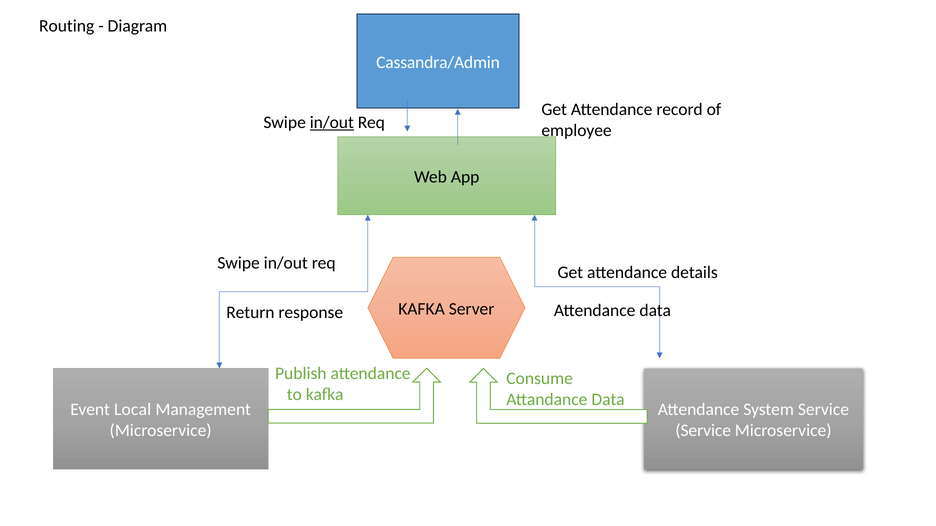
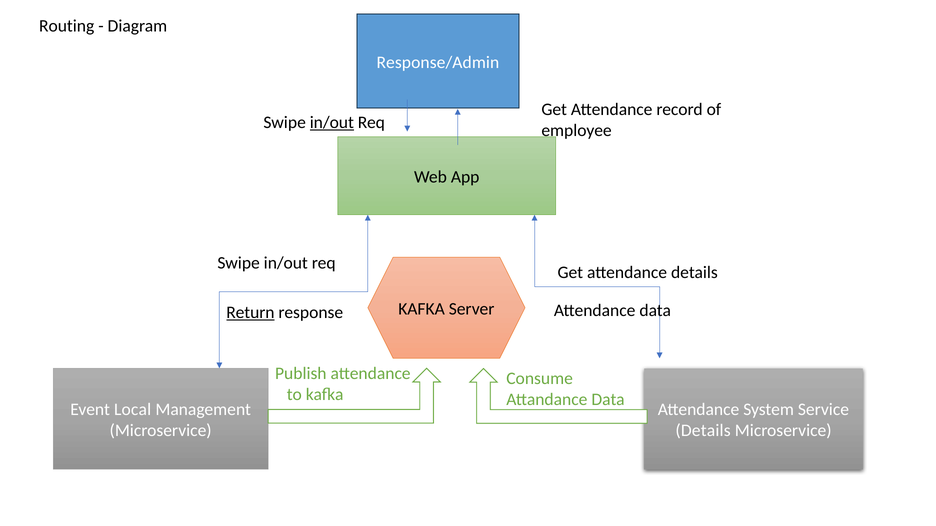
Cassandra/Admin: Cassandra/Admin -> Response/Admin
Return underline: none -> present
Service at (703, 431): Service -> Details
